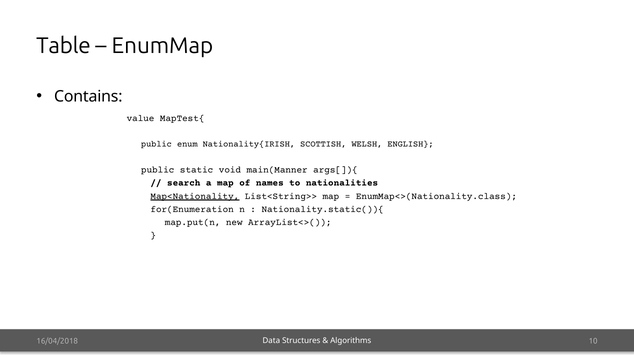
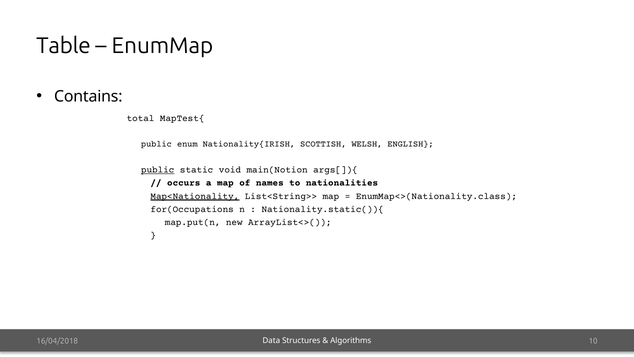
value: value -> total
public at (158, 170) underline: none -> present
main(Manner: main(Manner -> main(Notion
search: search -> occurs
for(Enumeration: for(Enumeration -> for(Occupations
